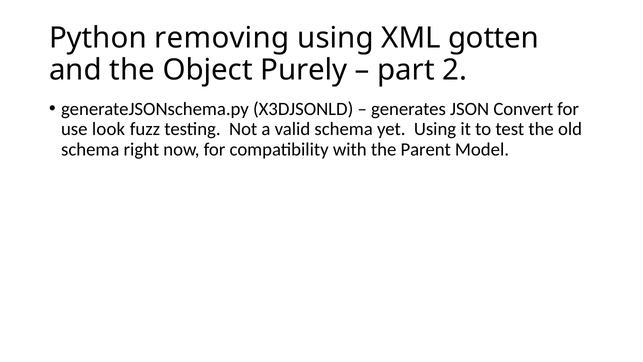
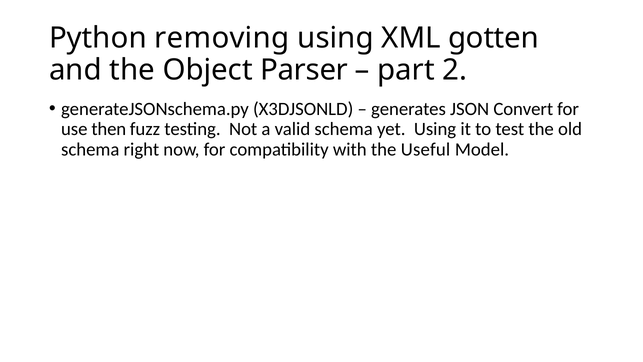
Purely: Purely -> Parser
look: look -> then
Parent: Parent -> Useful
